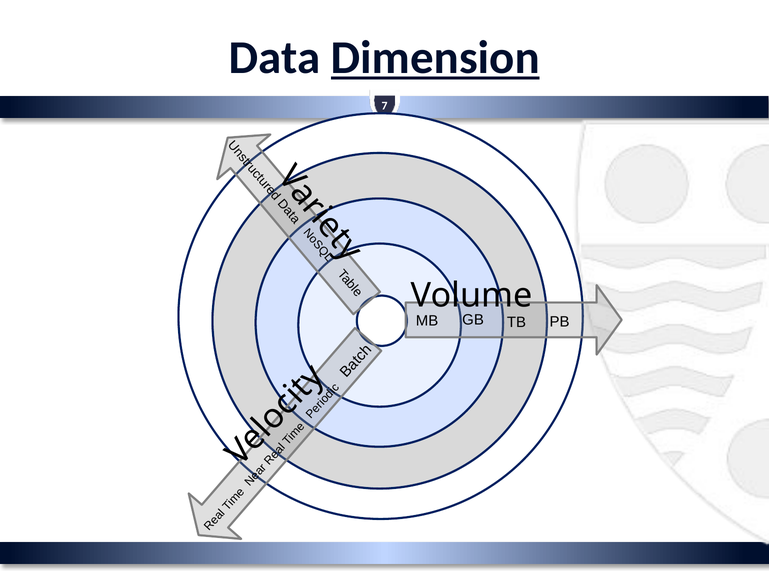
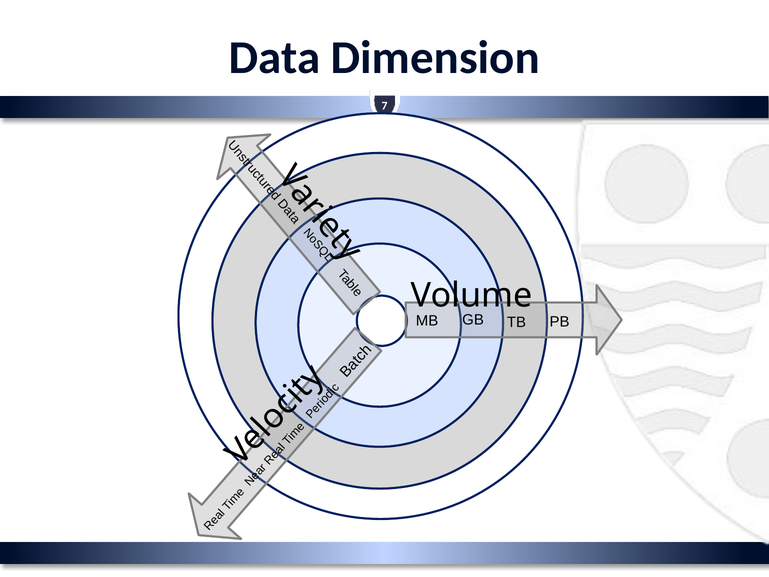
Dimension underline: present -> none
